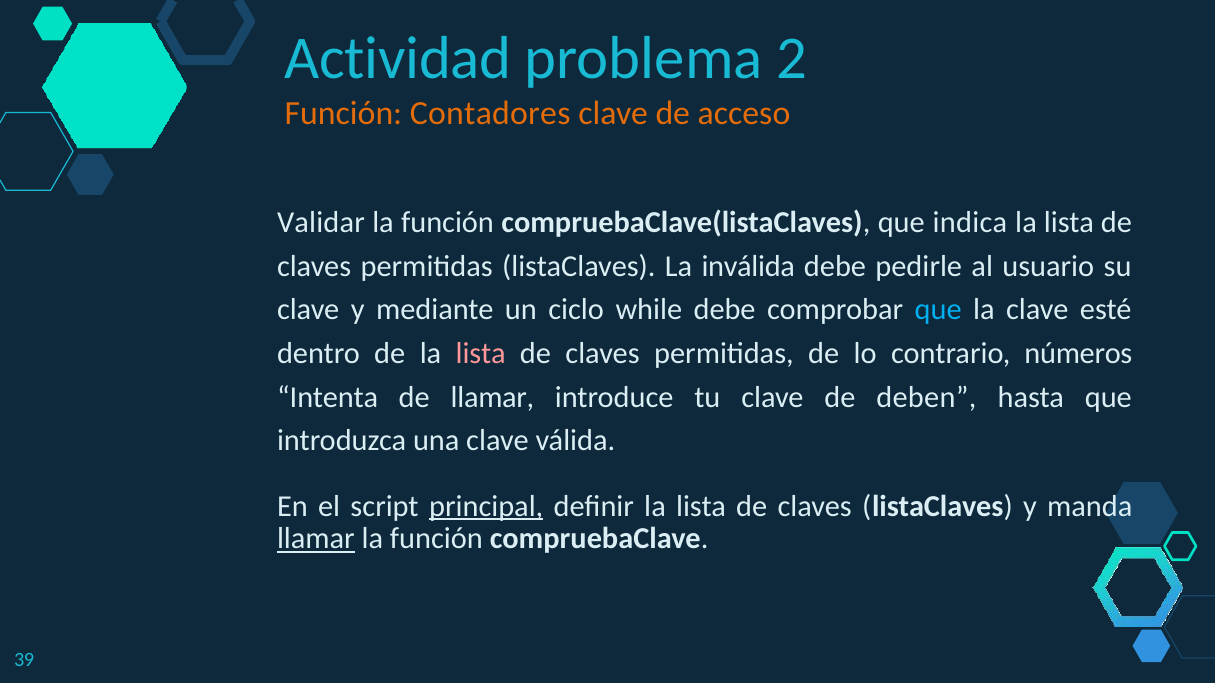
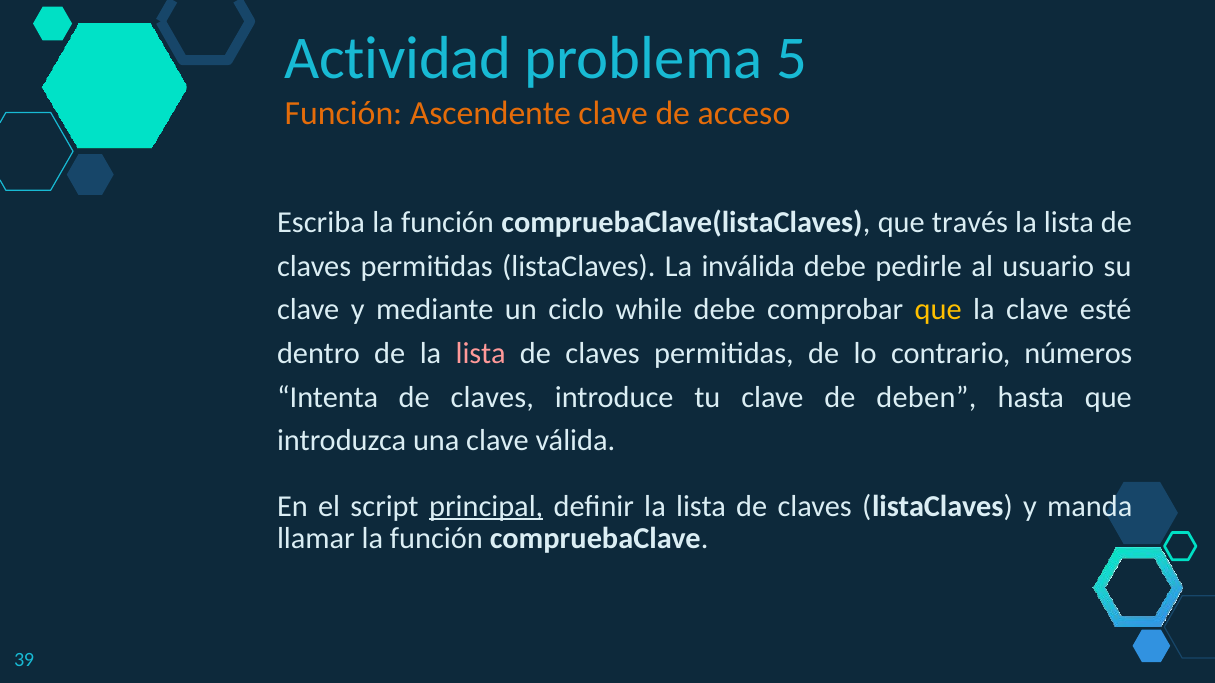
2: 2 -> 5
Contadores: Contadores -> Ascendente
Validar: Validar -> Escriba
indica: indica -> través
que at (938, 310) colour: light blue -> yellow
Intenta de llamar: llamar -> claves
llamar at (316, 539) underline: present -> none
